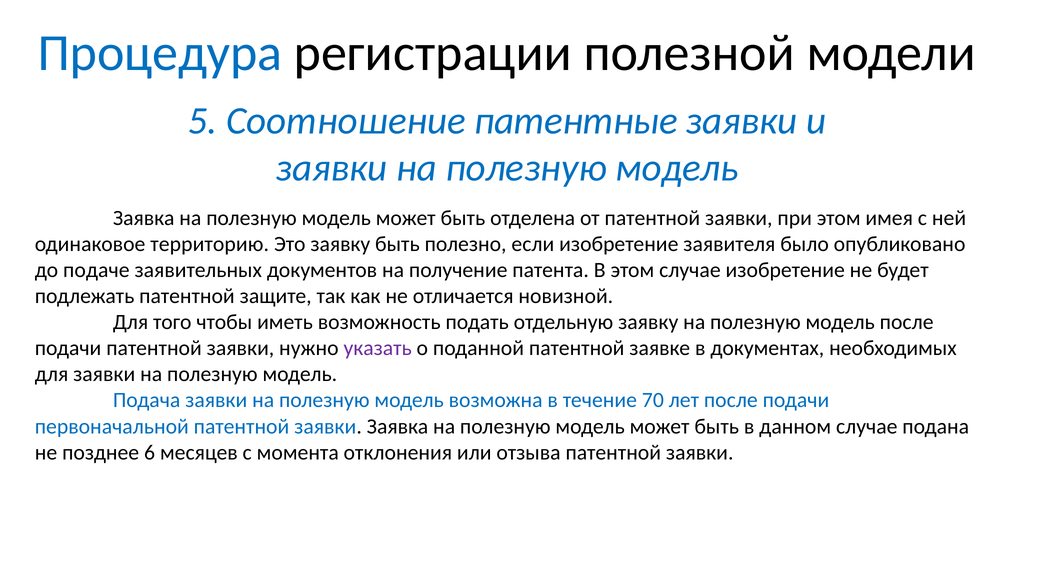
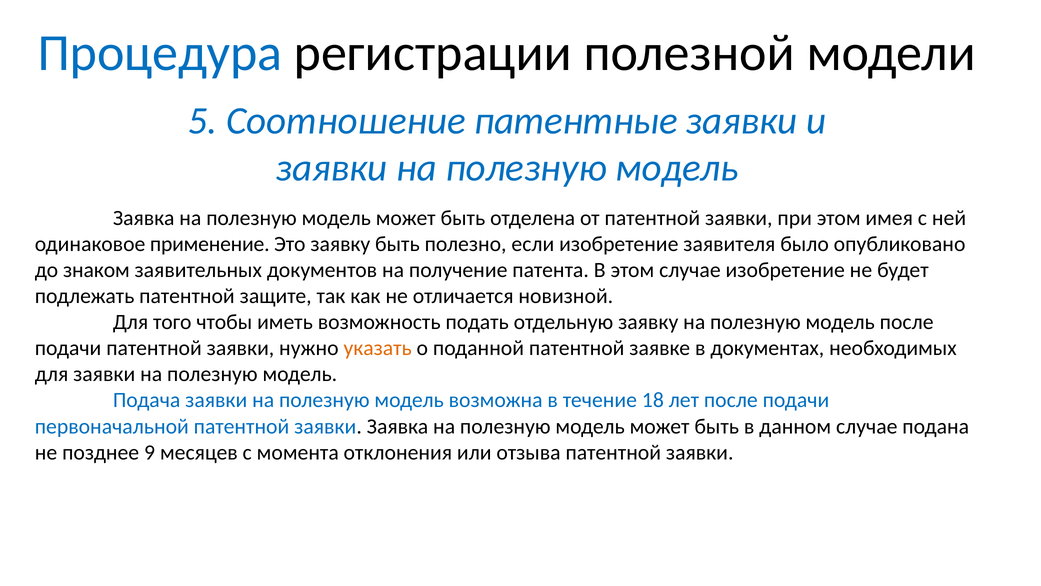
территорию: территорию -> применение
подаче: подаче -> знаком
указать colour: purple -> orange
70: 70 -> 18
6: 6 -> 9
